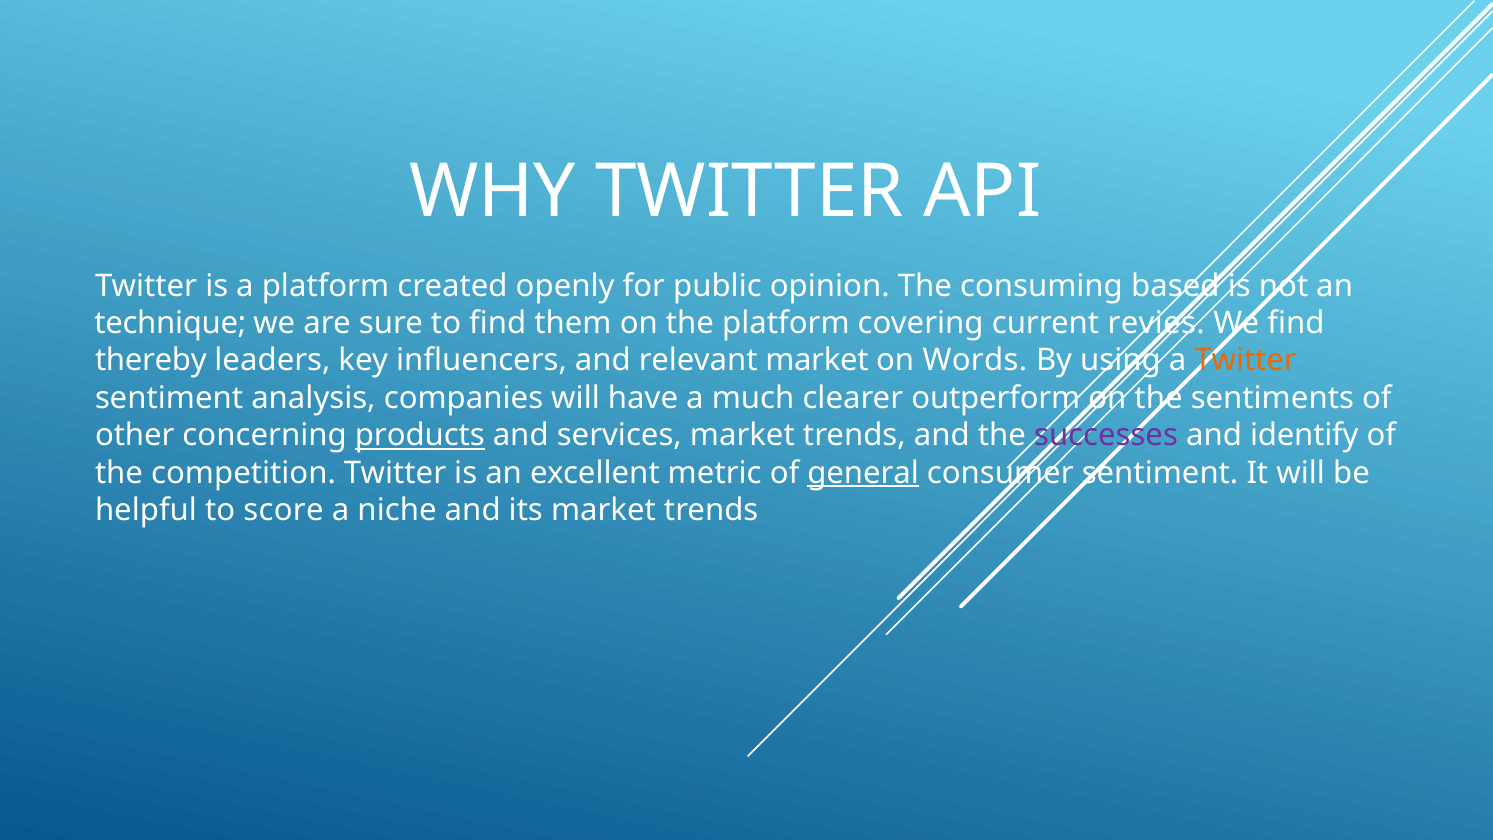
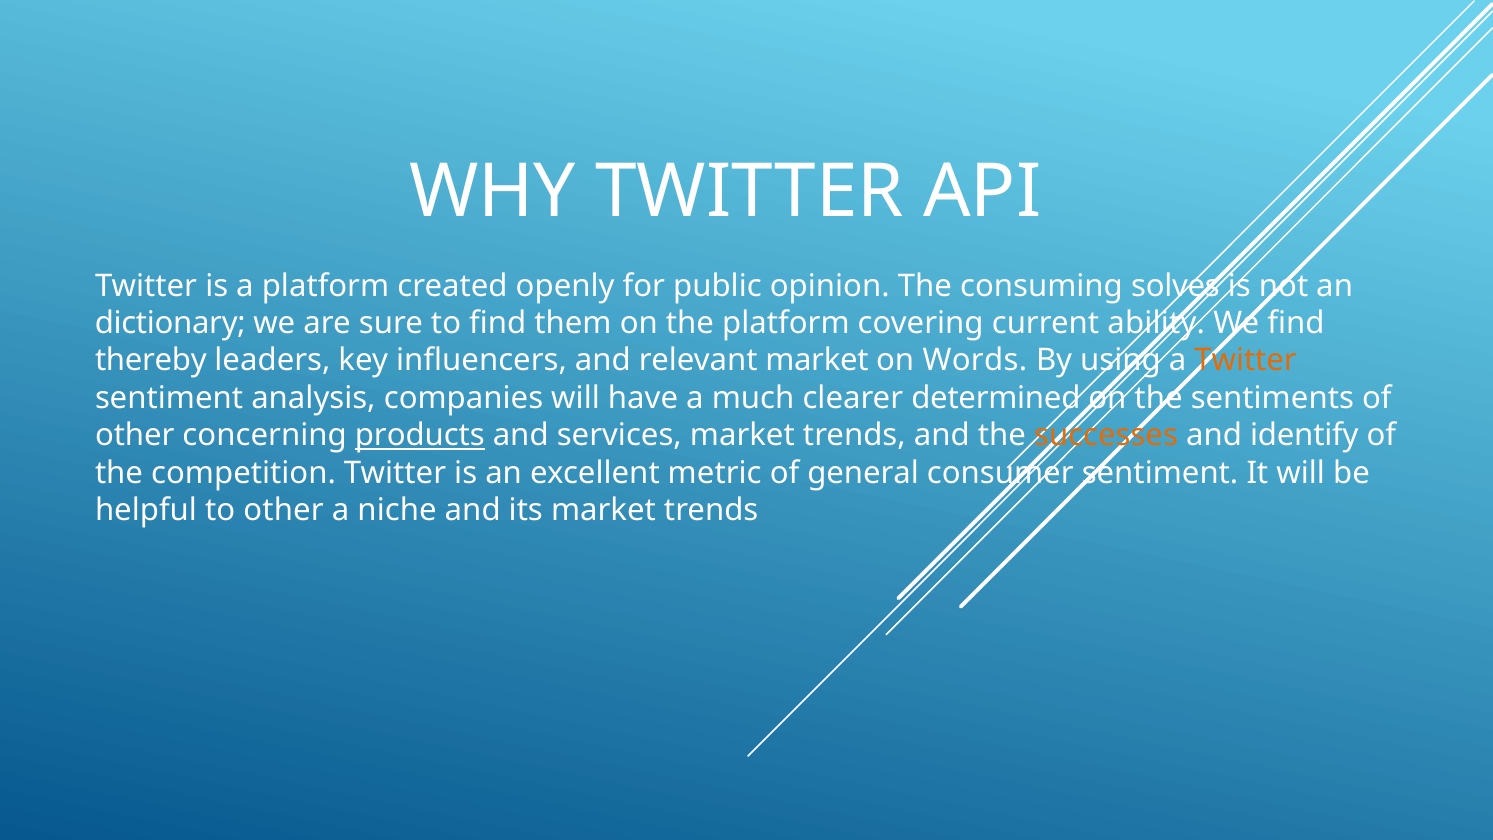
based: based -> solves
technique: technique -> dictionary
revies: revies -> ability
outperform: outperform -> determined
successes colour: purple -> orange
general underline: present -> none
to score: score -> other
